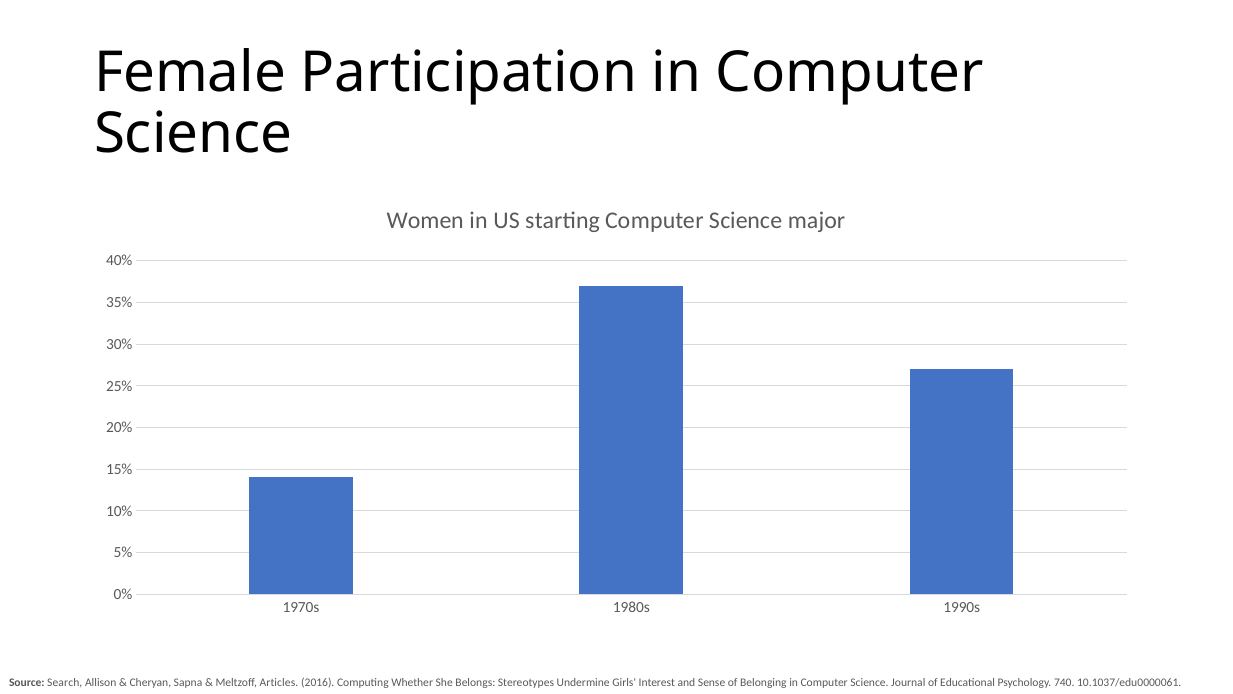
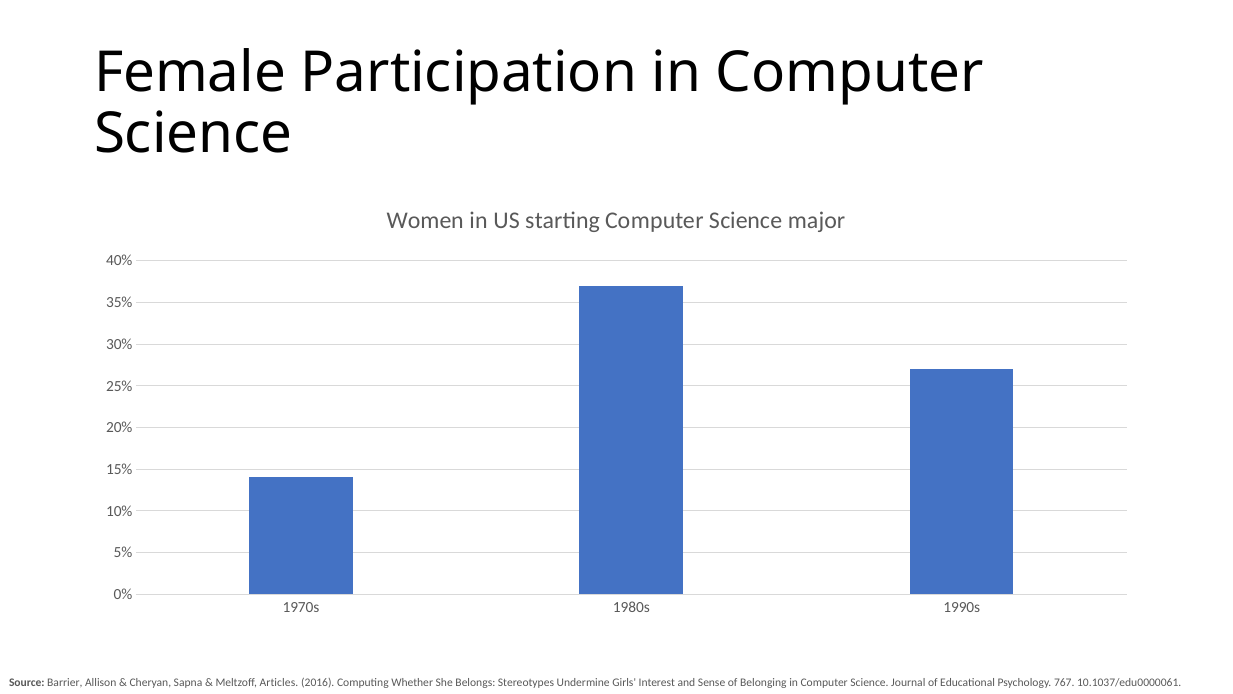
Search: Search -> Barrier
740: 740 -> 767
